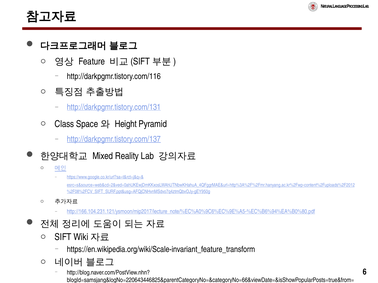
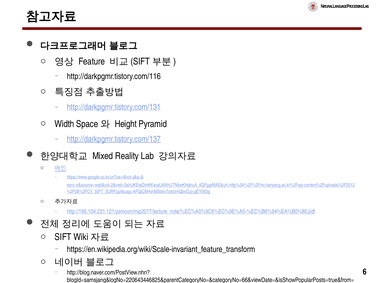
Class: Class -> Width
